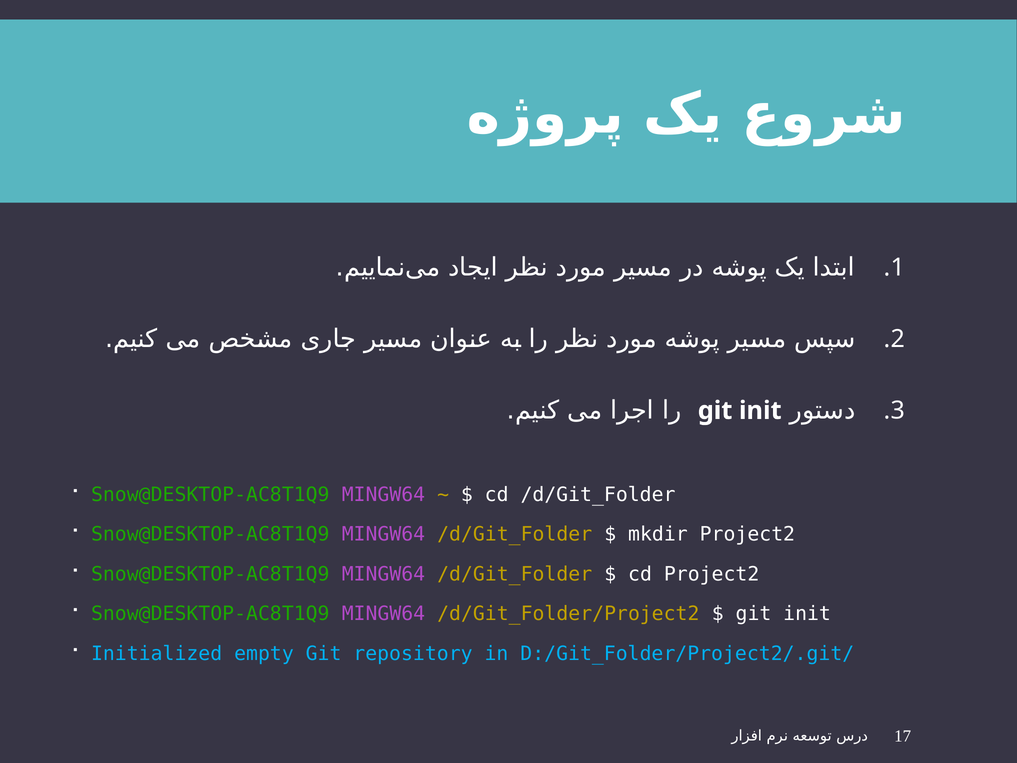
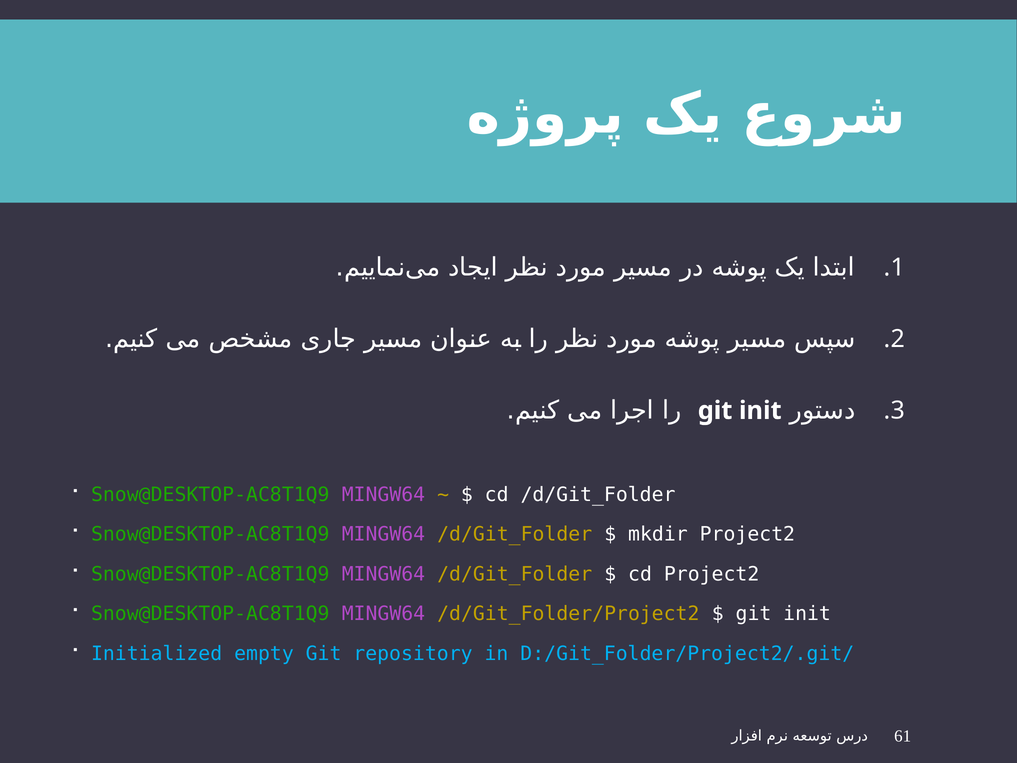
17: 17 -> 61
